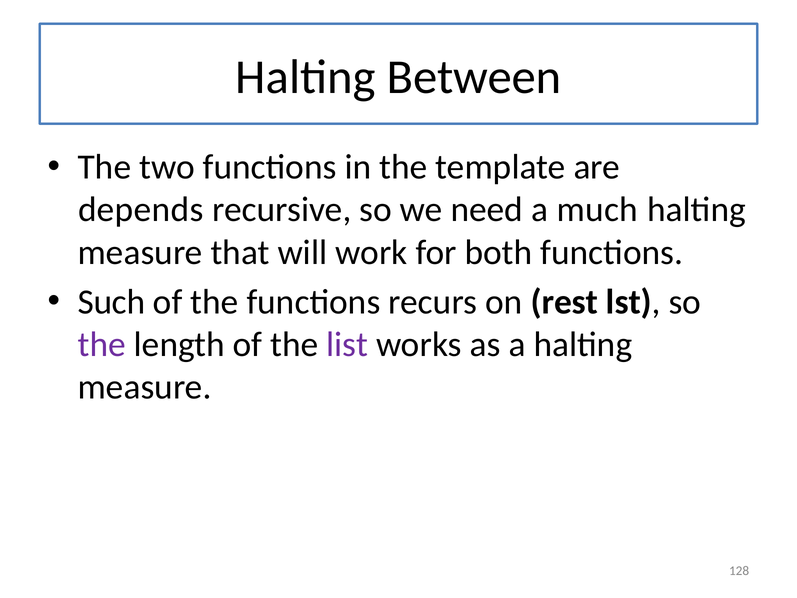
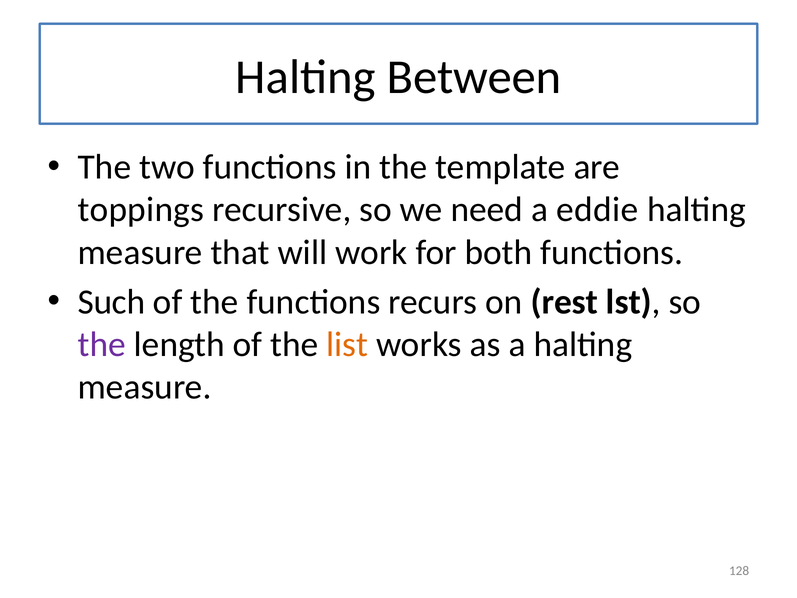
depends: depends -> toppings
much: much -> eddie
list colour: purple -> orange
